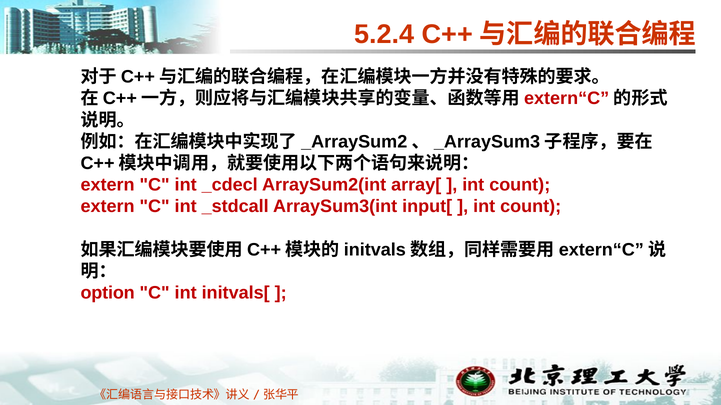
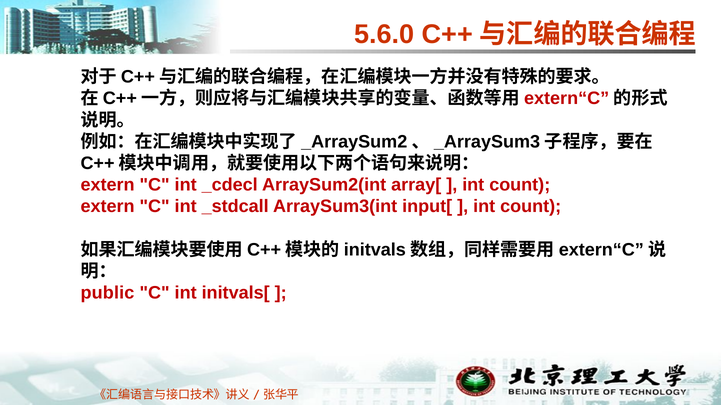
5.2.4: 5.2.4 -> 5.6.0
option: option -> public
